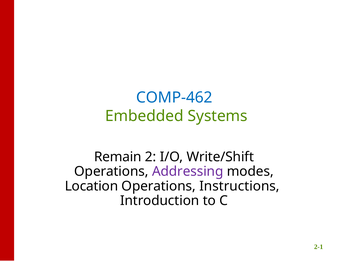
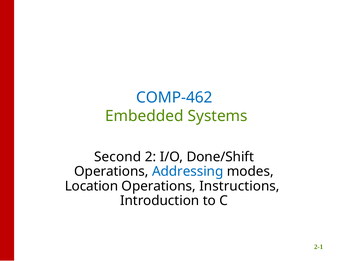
Remain: Remain -> Second
Write/Shift: Write/Shift -> Done/Shift
Addressing colour: purple -> blue
